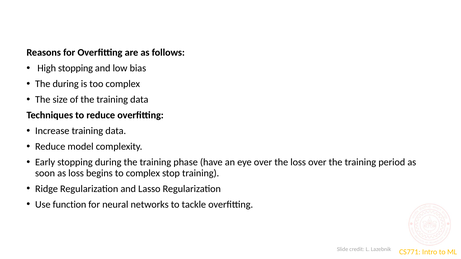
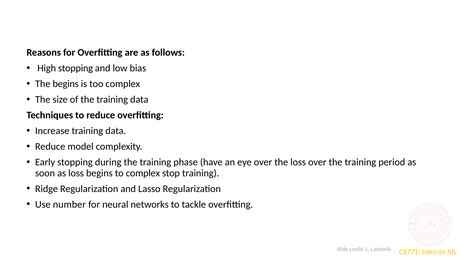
The during: during -> begins
function: function -> number
